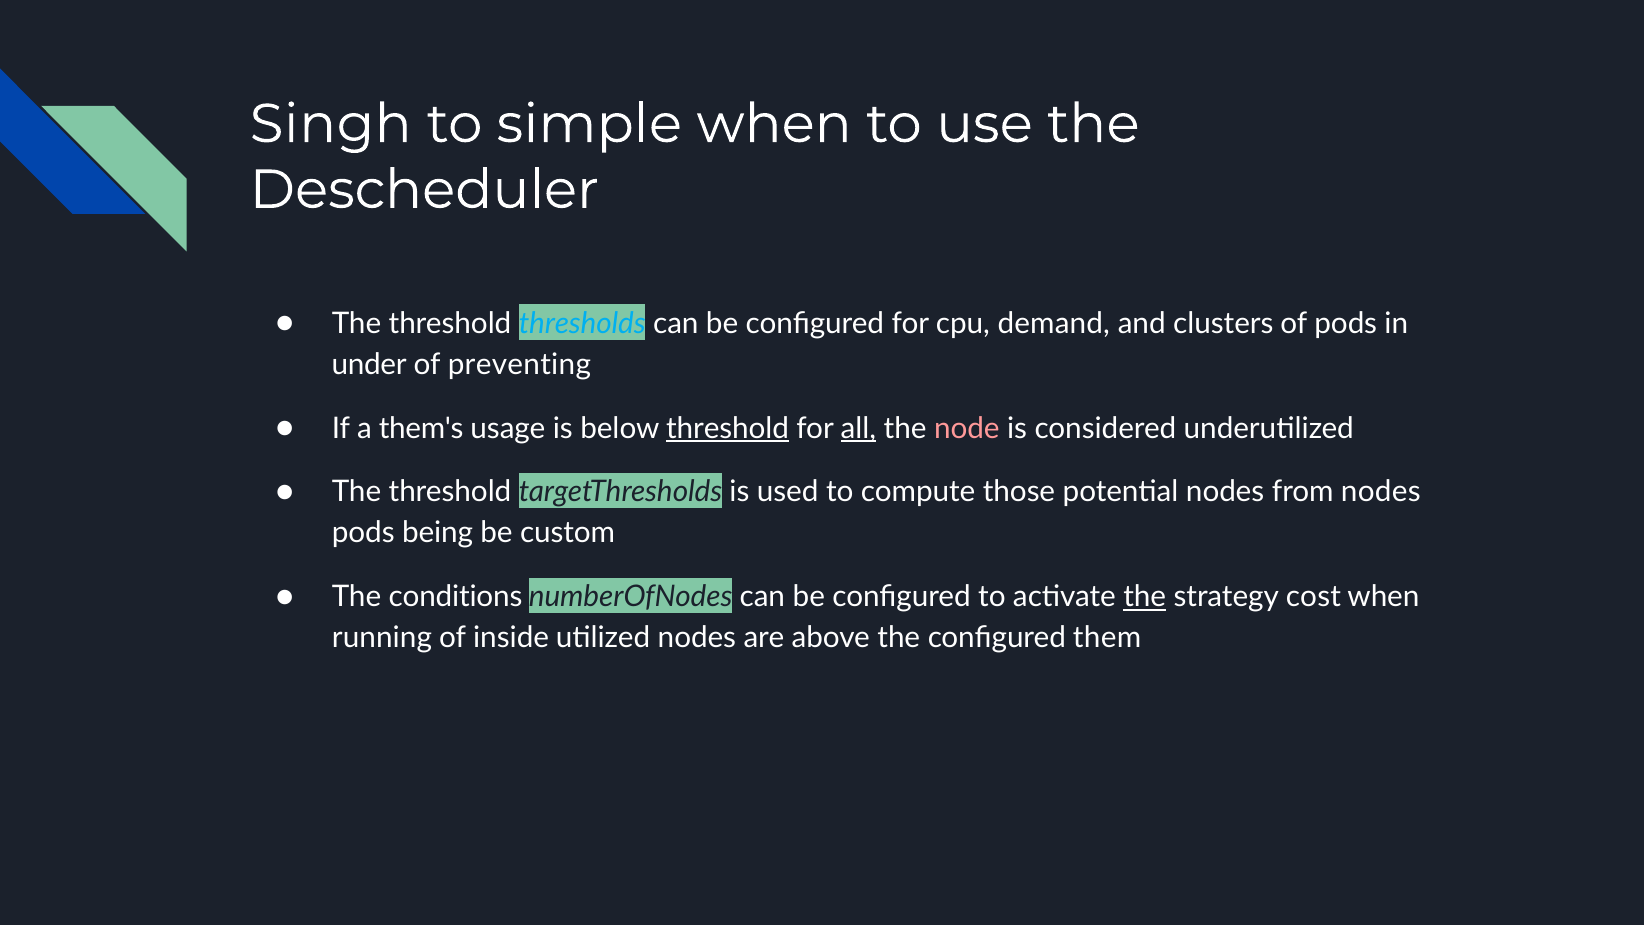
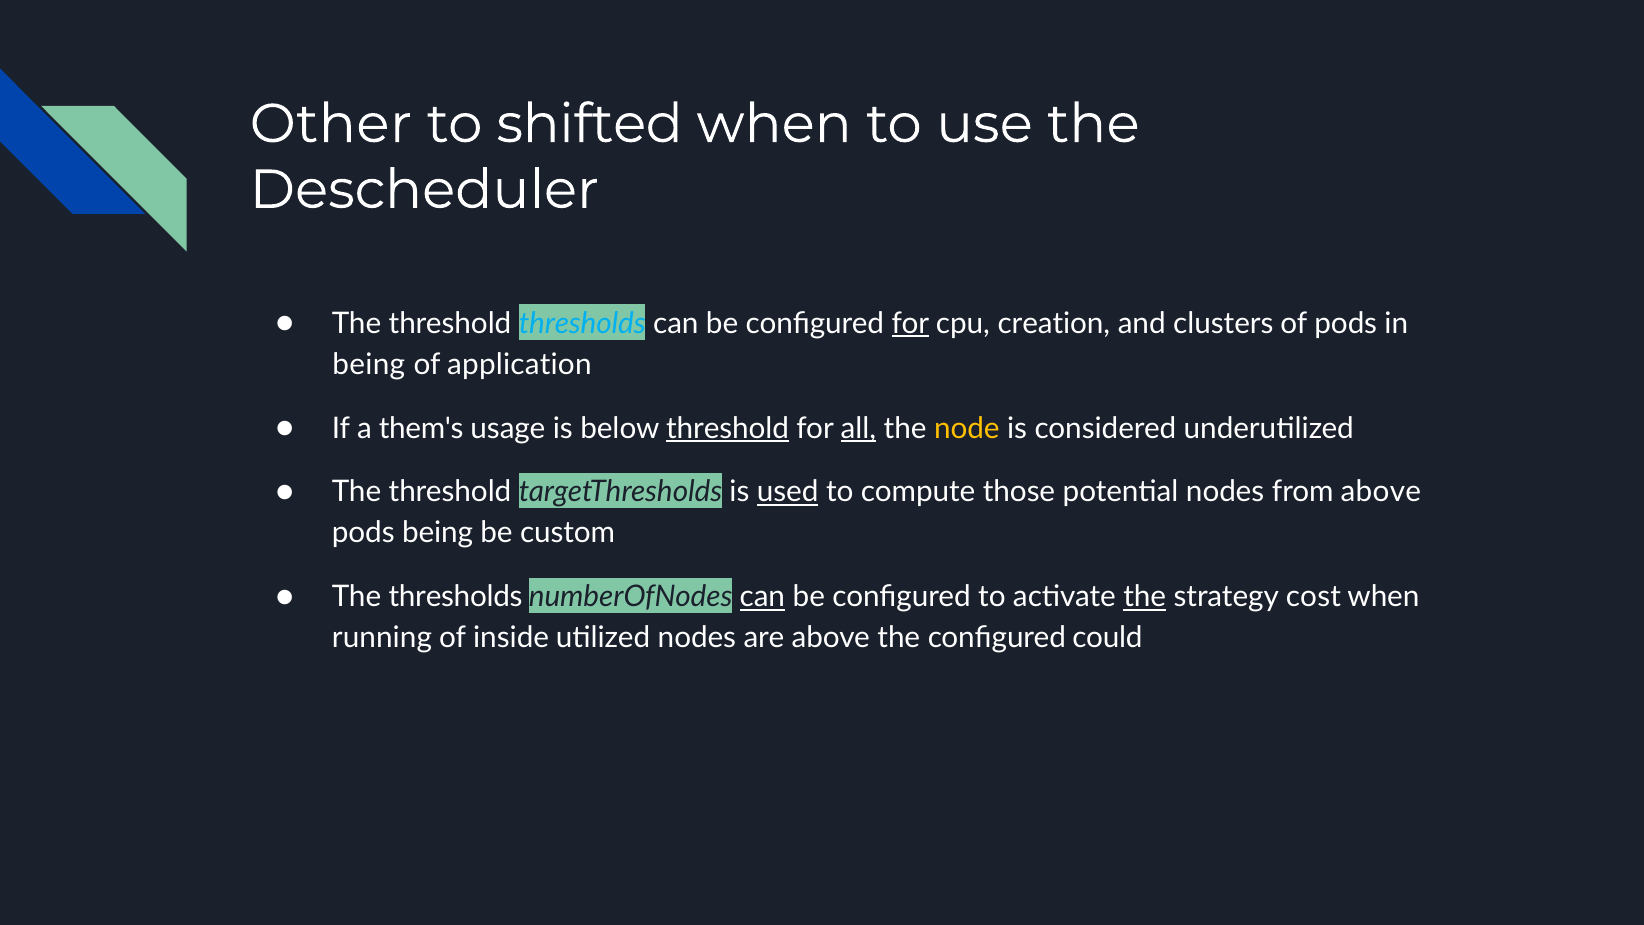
Singh: Singh -> Other
simple: simple -> shifted
for at (910, 323) underline: none -> present
demand: demand -> creation
under at (369, 364): under -> being
preventing: preventing -> application
node colour: pink -> yellow
used underline: none -> present
from nodes: nodes -> above
The conditions: conditions -> thresholds
can at (762, 597) underline: none -> present
them: them -> could
